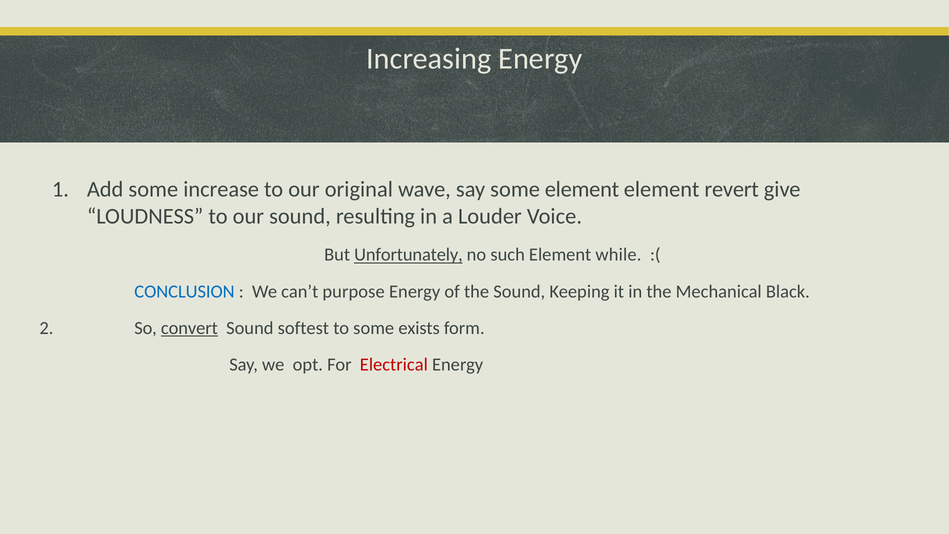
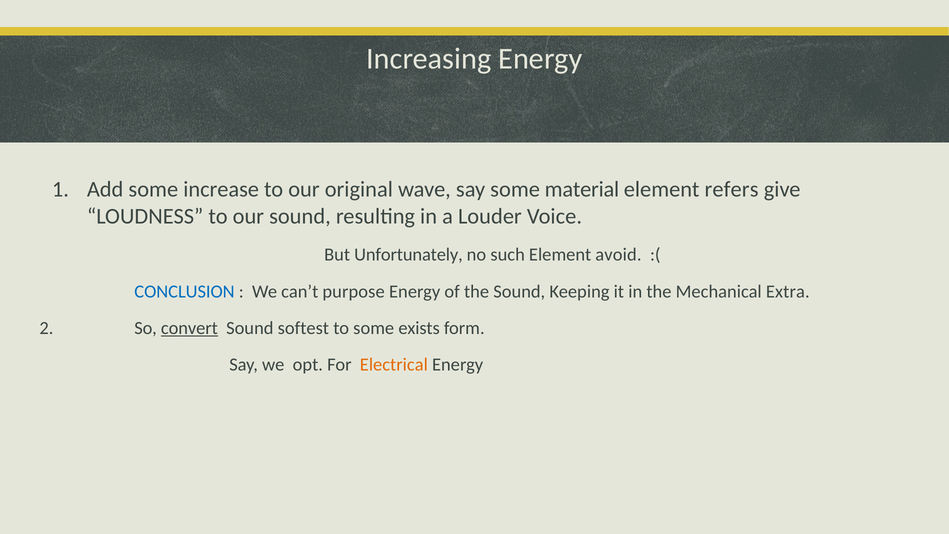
some element: element -> material
revert: revert -> refers
Unfortunately underline: present -> none
while: while -> avoid
Black: Black -> Extra
Electrical colour: red -> orange
